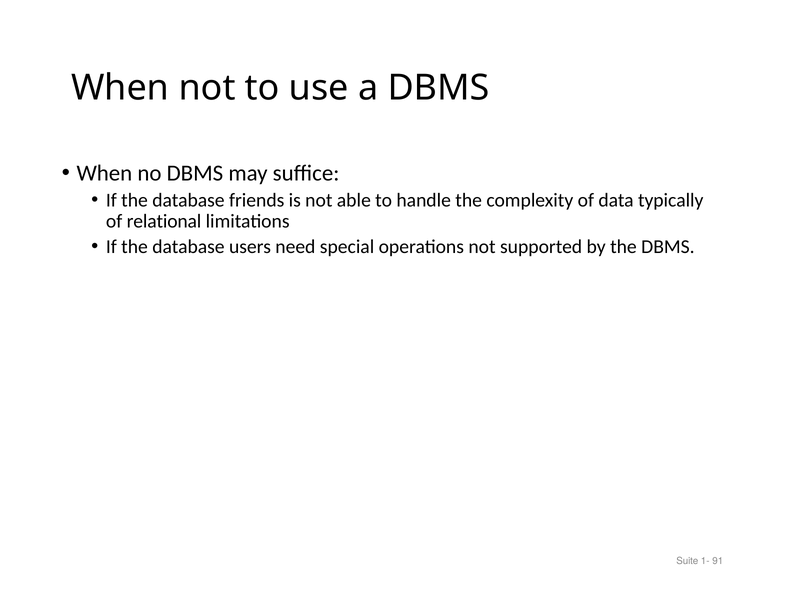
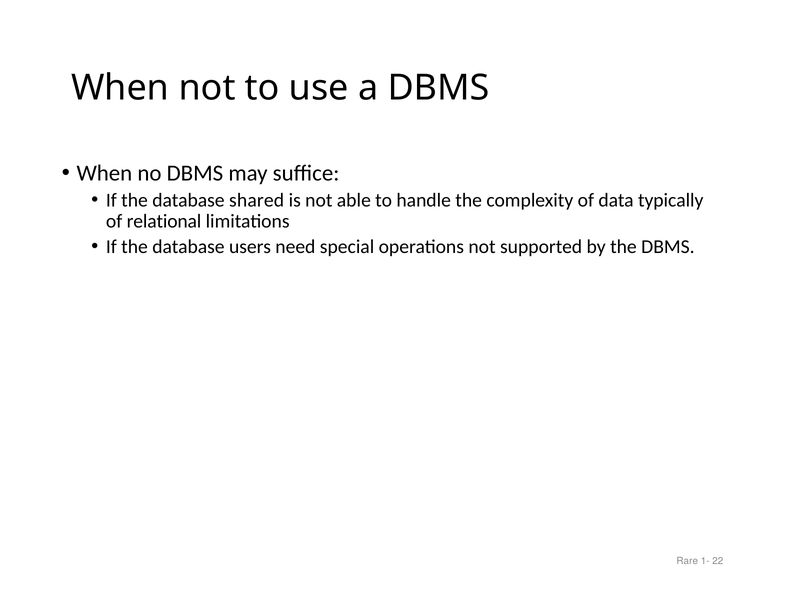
friends: friends -> shared
Suite: Suite -> Rare
91: 91 -> 22
